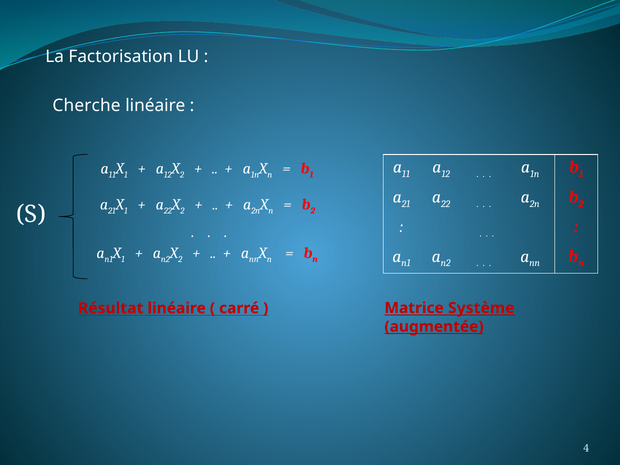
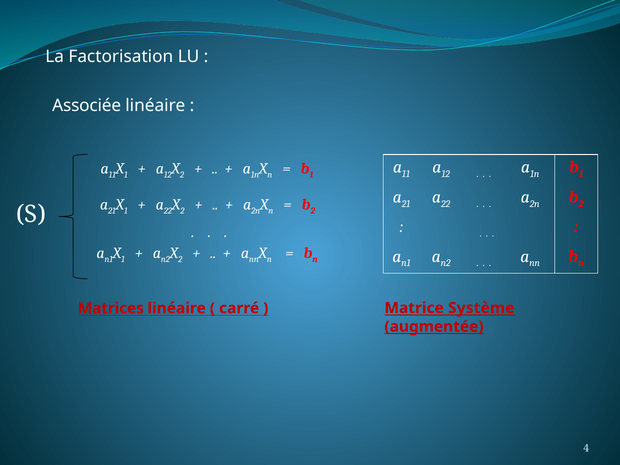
Cherche: Cherche -> Associée
Résultat: Résultat -> Matrices
